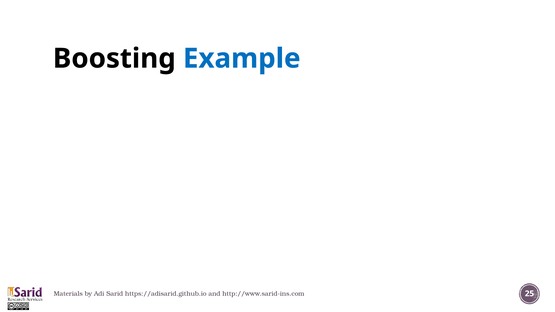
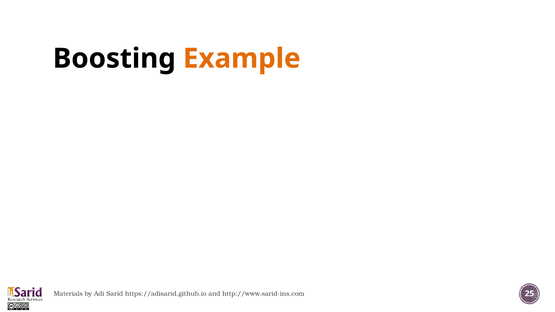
Example colour: blue -> orange
